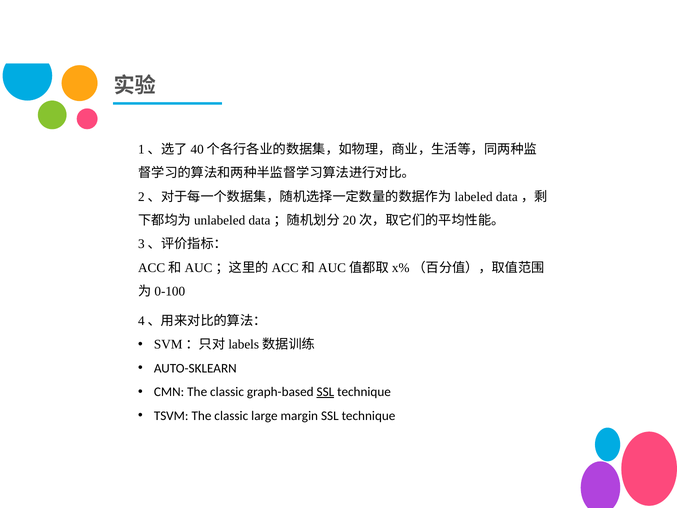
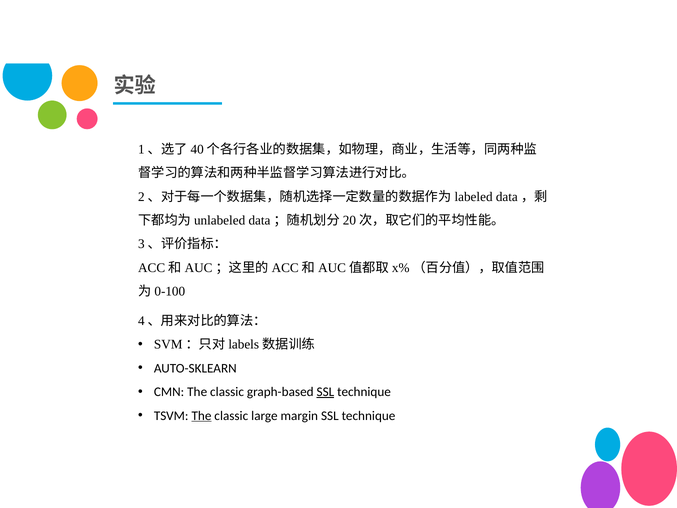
The at (201, 415) underline: none -> present
